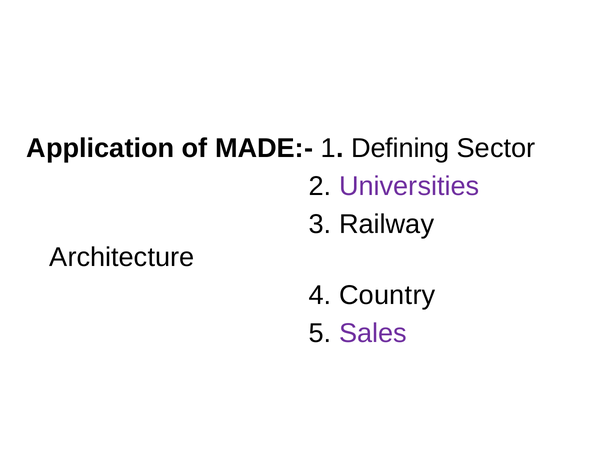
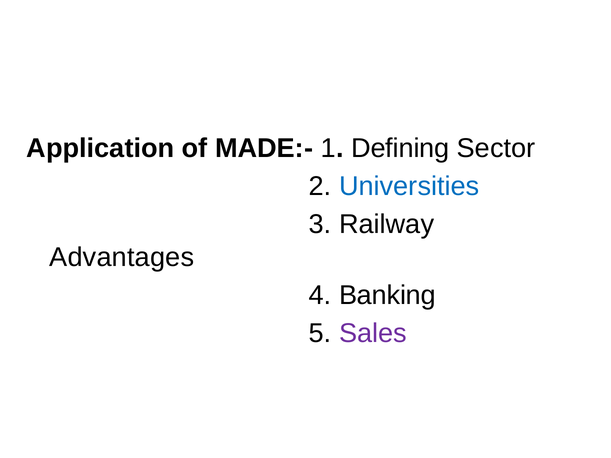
Universities colour: purple -> blue
Architecture: Architecture -> Advantages
Country: Country -> Banking
